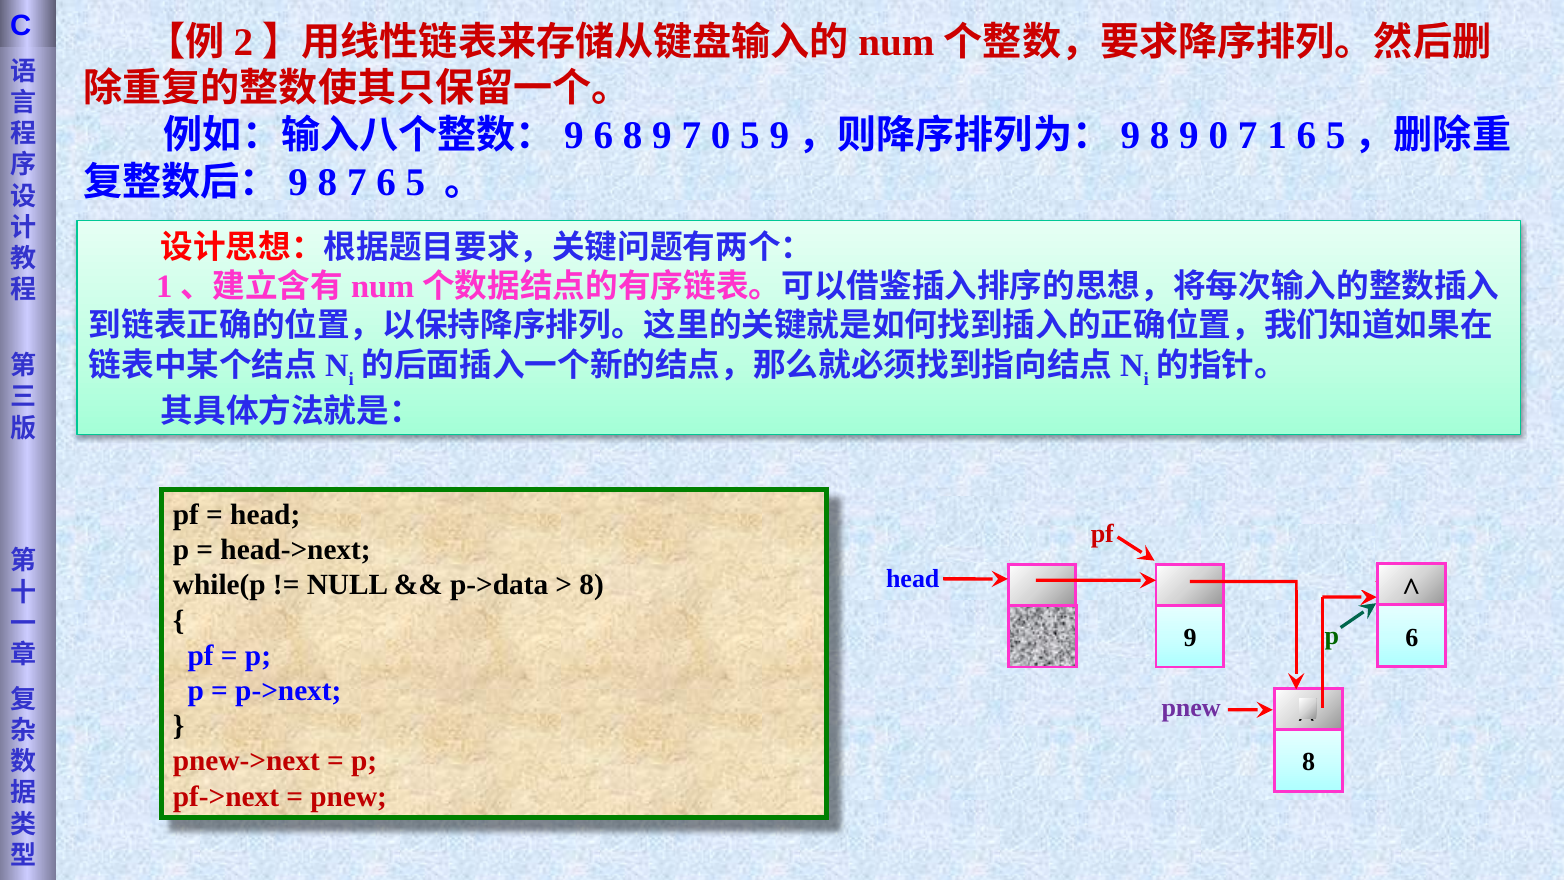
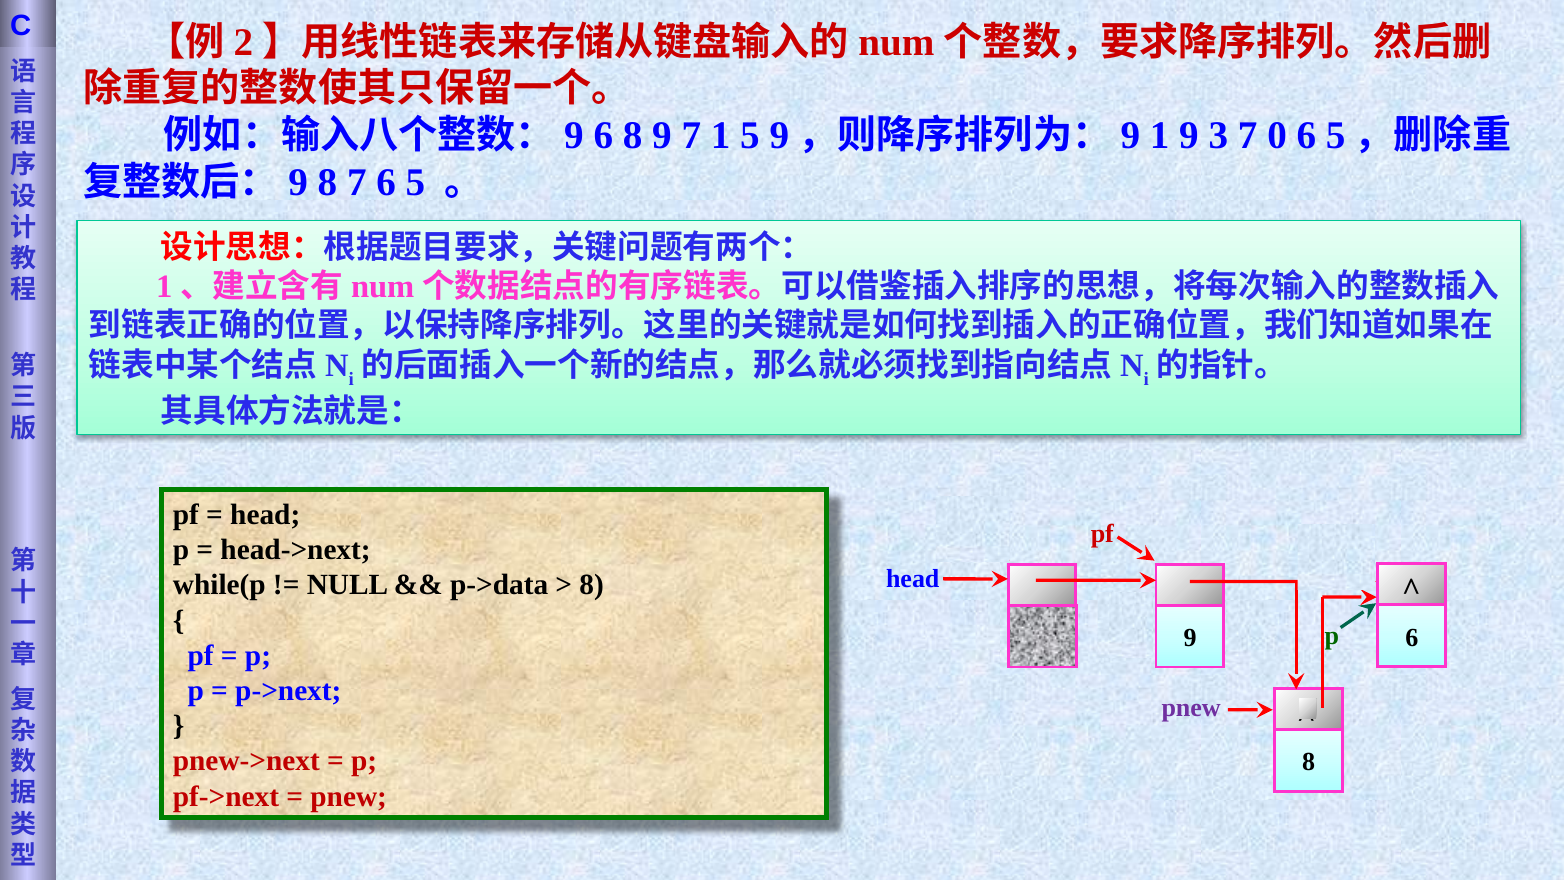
7 0: 0 -> 1
8 at (1160, 136): 8 -> 1
9 0: 0 -> 3
1: 1 -> 0
